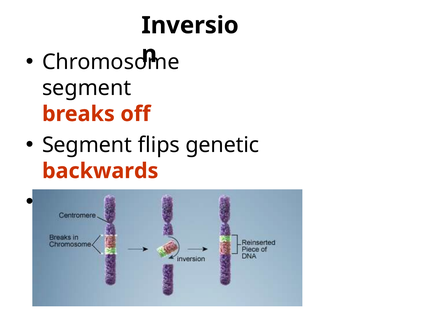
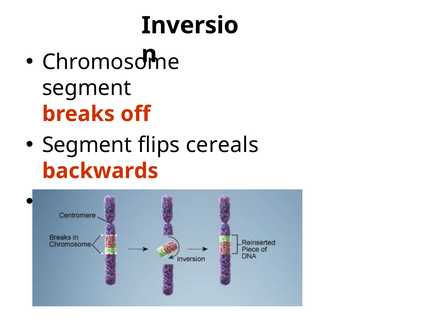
genetic: genetic -> cereals
